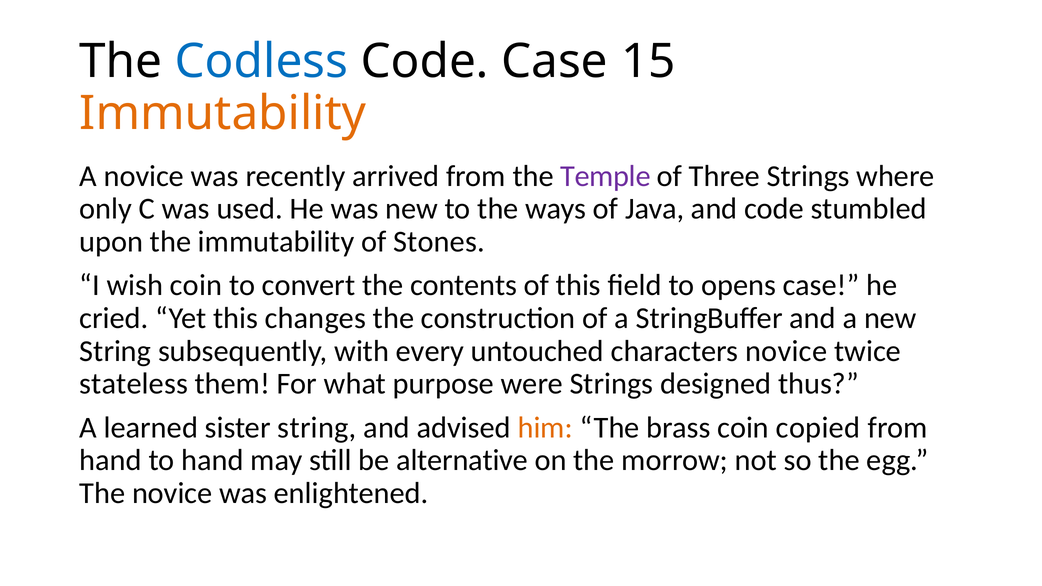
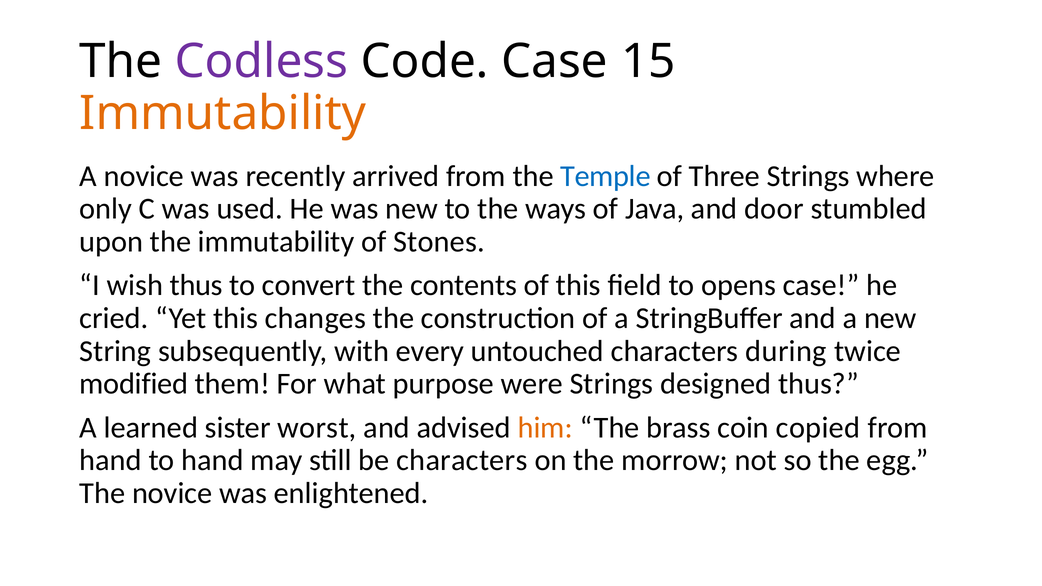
Codless colour: blue -> purple
Temple colour: purple -> blue
and code: code -> door
wish coin: coin -> thus
characters novice: novice -> during
stateless: stateless -> modified
sister string: string -> worst
be alternative: alternative -> characters
